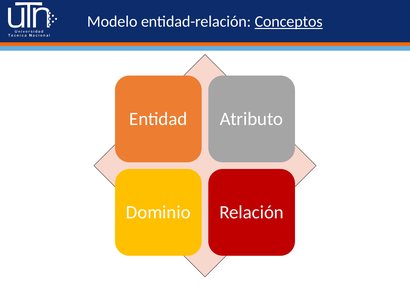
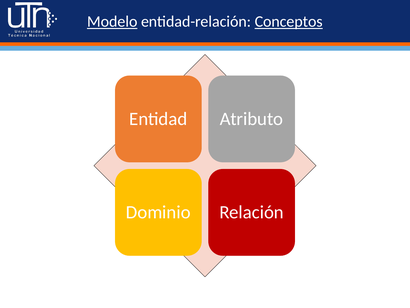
Modelo underline: none -> present
